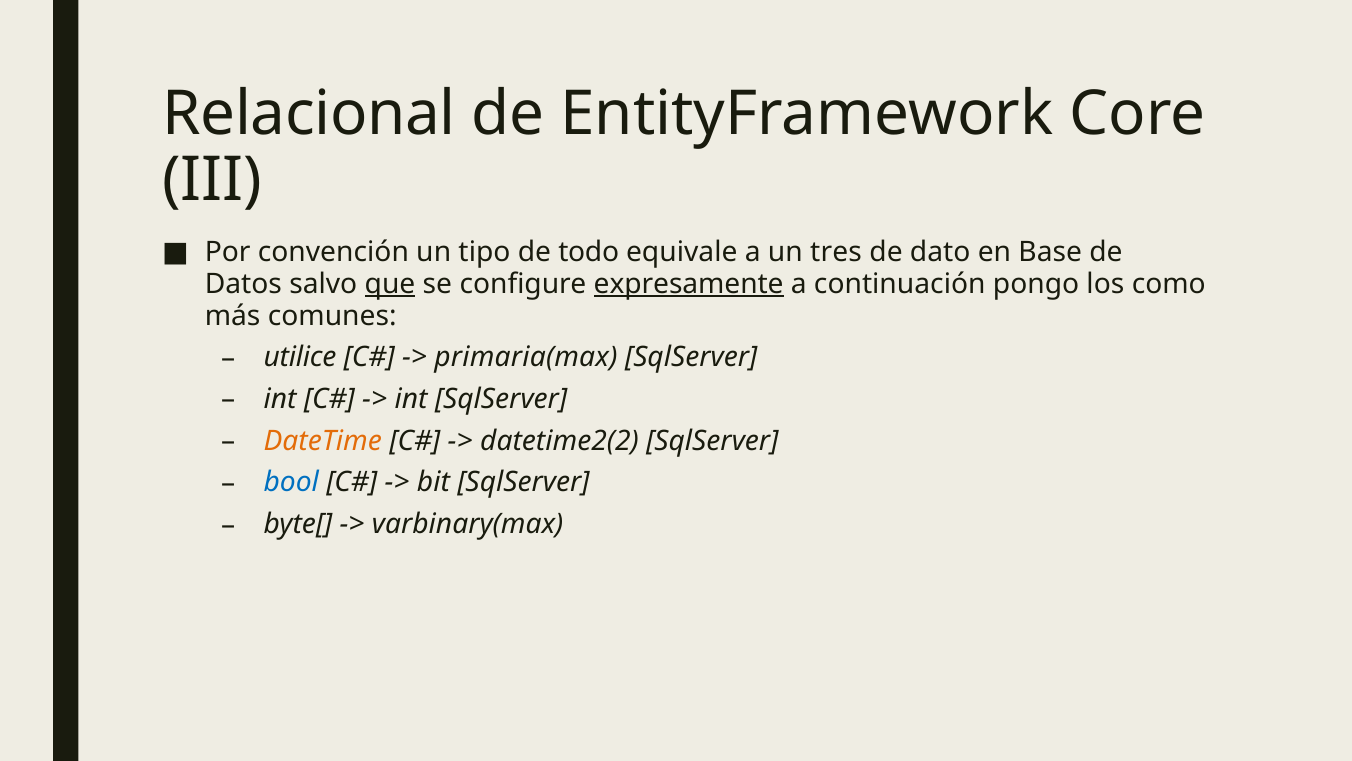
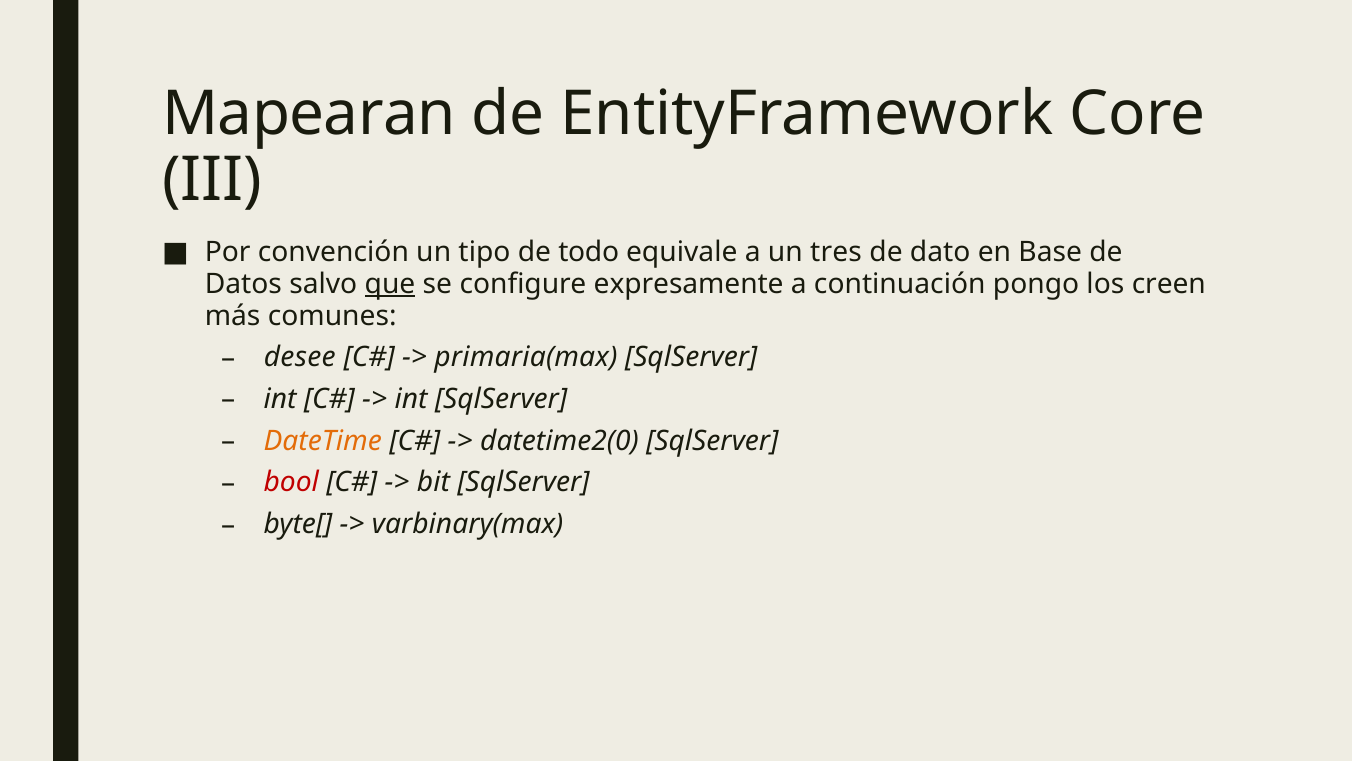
Relacional: Relacional -> Mapearan
expresamente underline: present -> none
como: como -> creen
utilice: utilice -> desee
datetime2(2: datetime2(2 -> datetime2(0
bool colour: blue -> red
